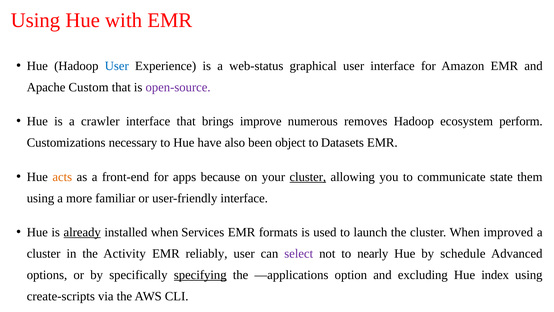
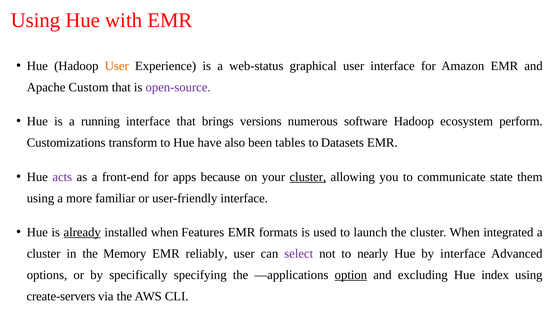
User at (117, 66) colour: blue -> orange
crawler: crawler -> running
improve: improve -> versions
removes: removes -> software
necessary: necessary -> transform
object: object -> tables
acts colour: orange -> purple
Services: Services -> Features
improved: improved -> integrated
Activity: Activity -> Memory
by schedule: schedule -> interface
specifying underline: present -> none
option underline: none -> present
create-scripts: create-scripts -> create-servers
